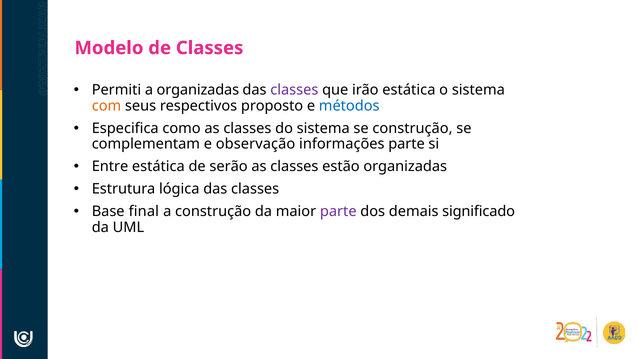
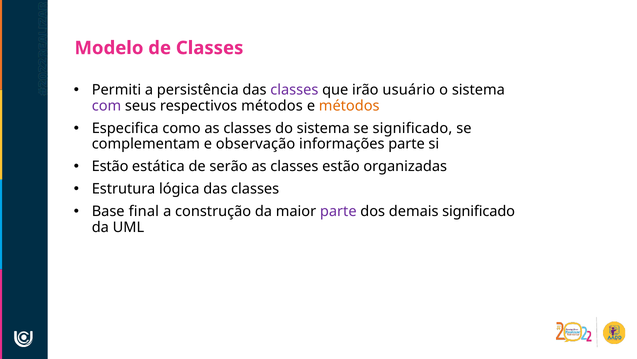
a organizadas: organizadas -> persistência
irão estática: estática -> usuário
com colour: orange -> purple
respectivos proposto: proposto -> métodos
métodos at (349, 106) colour: blue -> orange
se construção: construção -> significado
Entre at (110, 166): Entre -> Estão
